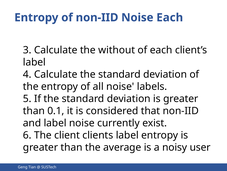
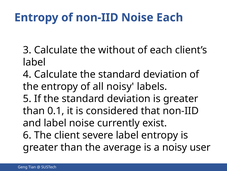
all noise: noise -> noisy
clients: clients -> severe
